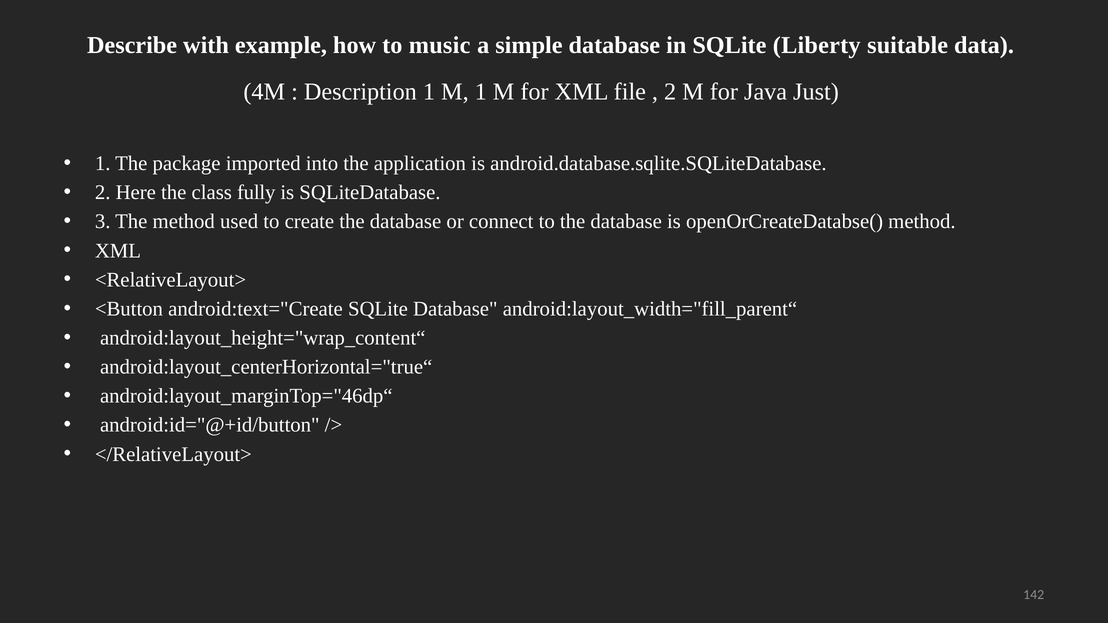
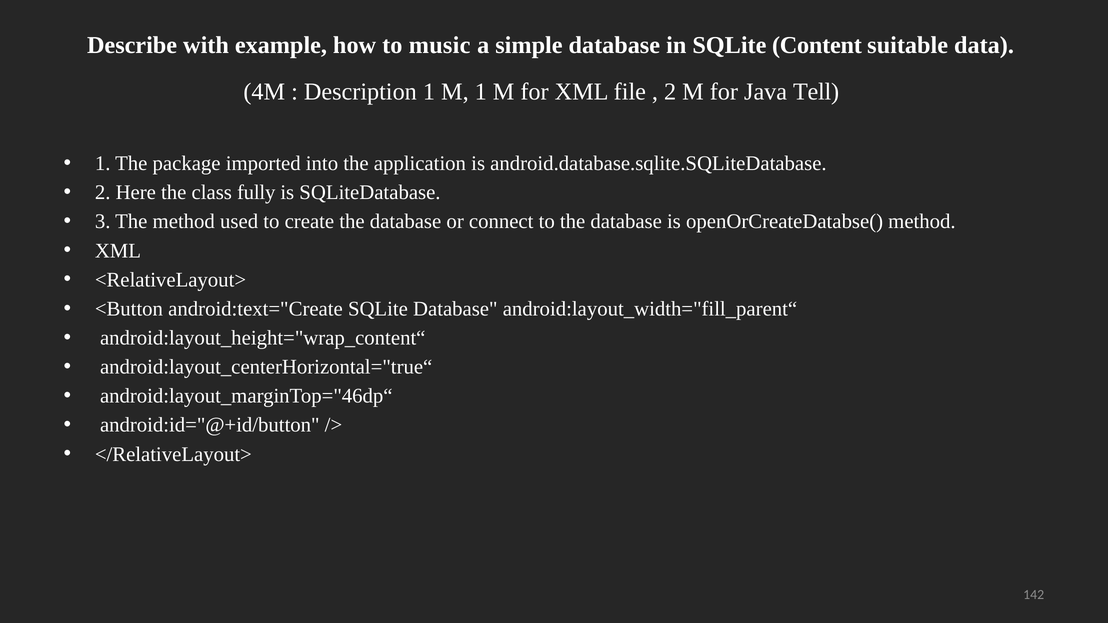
Liberty: Liberty -> Content
Just: Just -> Tell
